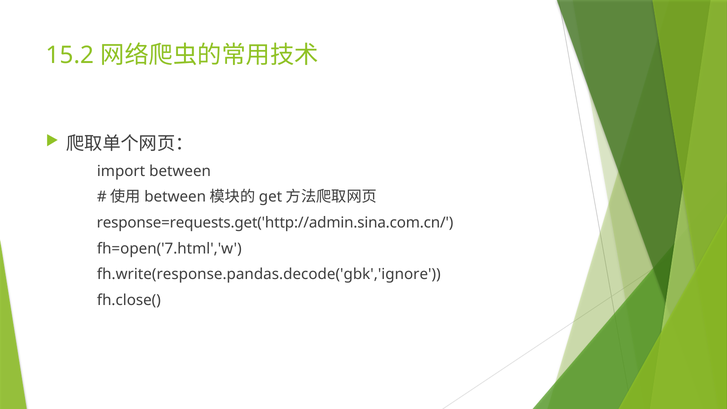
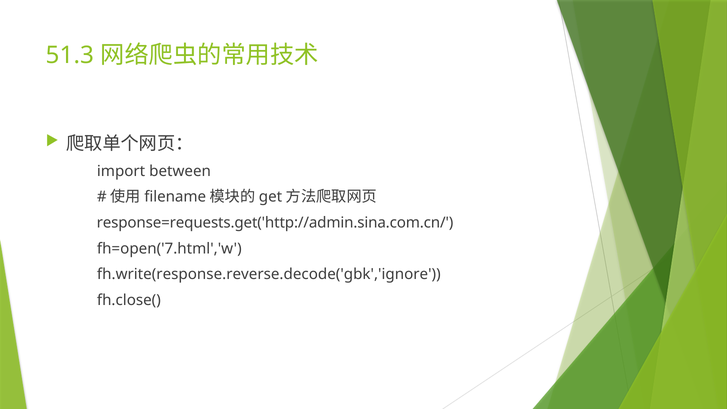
15.2: 15.2 -> 51.3
between at (175, 197): between -> filename
fh.write(response.pandas.decode('gbk','ignore: fh.write(response.pandas.decode('gbk','ignore -> fh.write(response.reverse.decode('gbk','ignore
